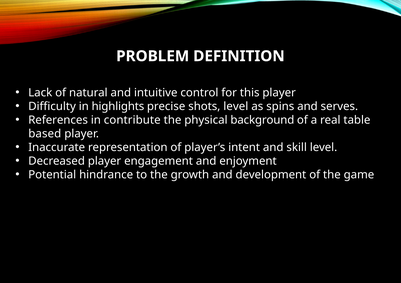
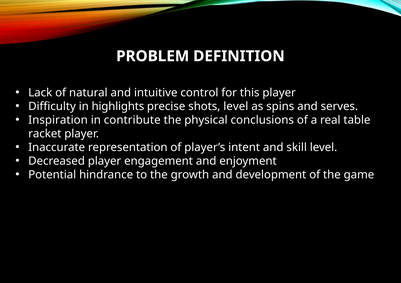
References: References -> Inspiration
background: background -> conclusions
based: based -> racket
